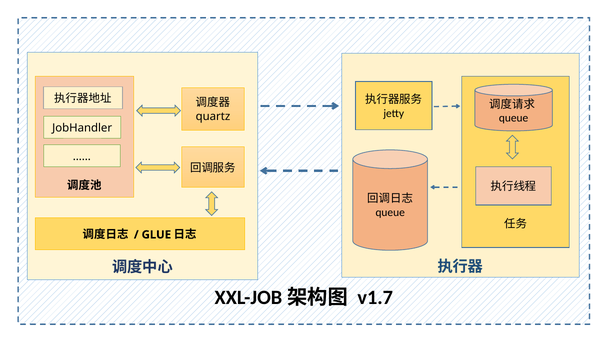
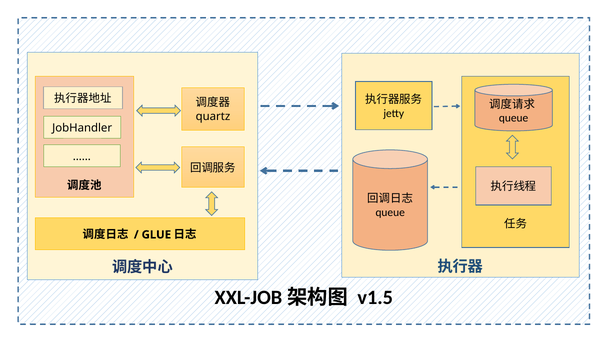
v1.7: v1.7 -> v1.5
